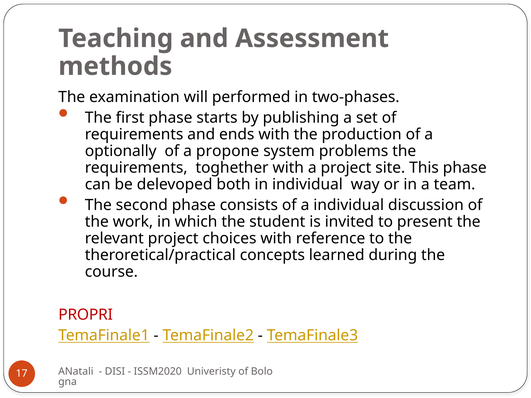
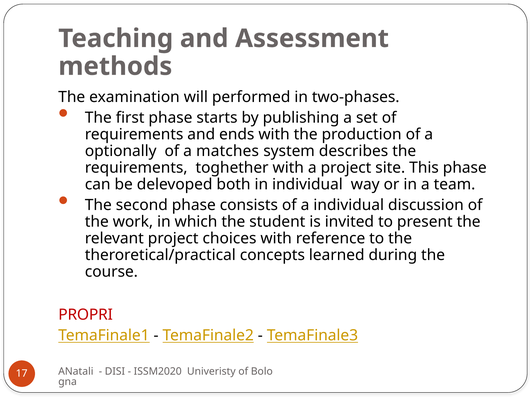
propone: propone -> matches
problems: problems -> describes
